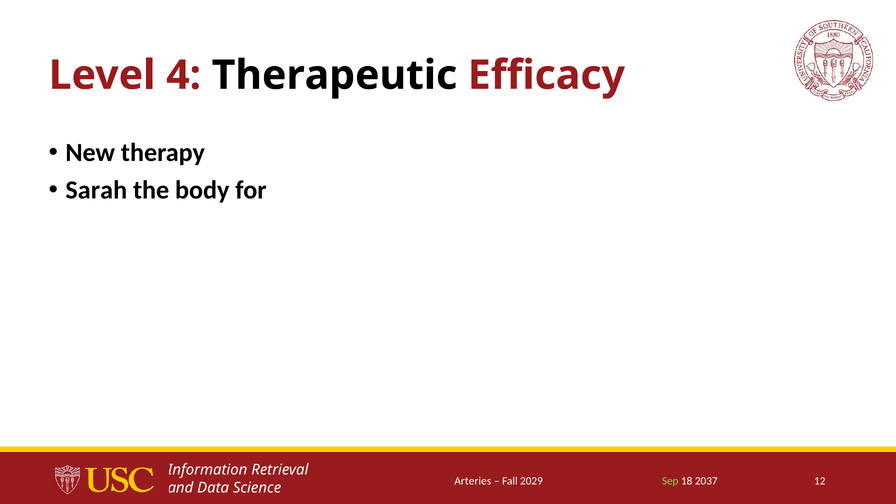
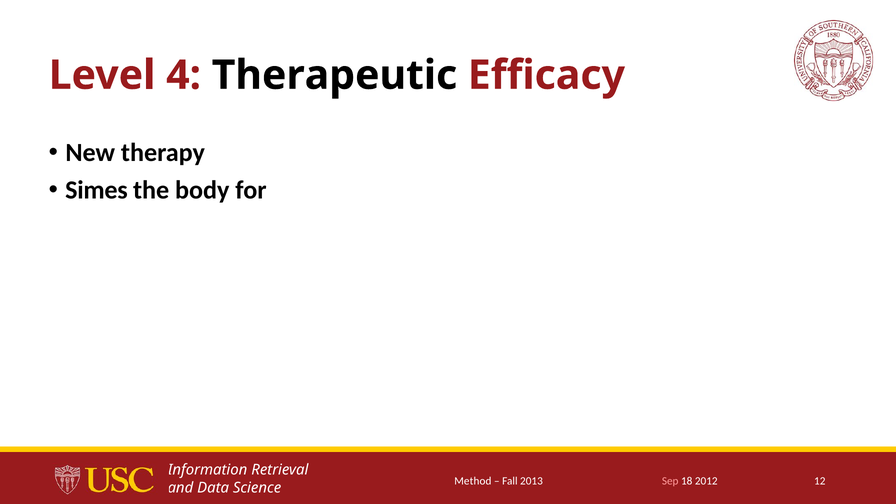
Sarah: Sarah -> Simes
Arteries: Arteries -> Method
2029: 2029 -> 2013
Sep colour: light green -> pink
2037: 2037 -> 2012
